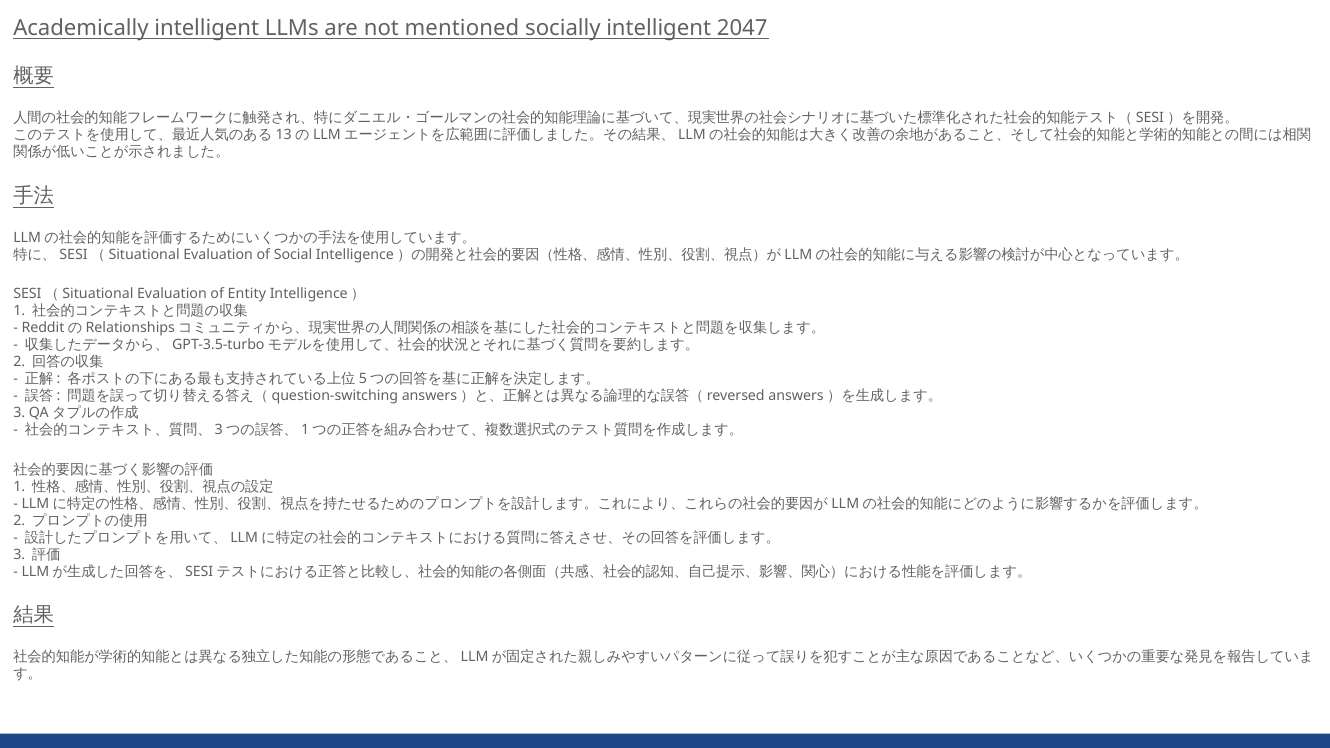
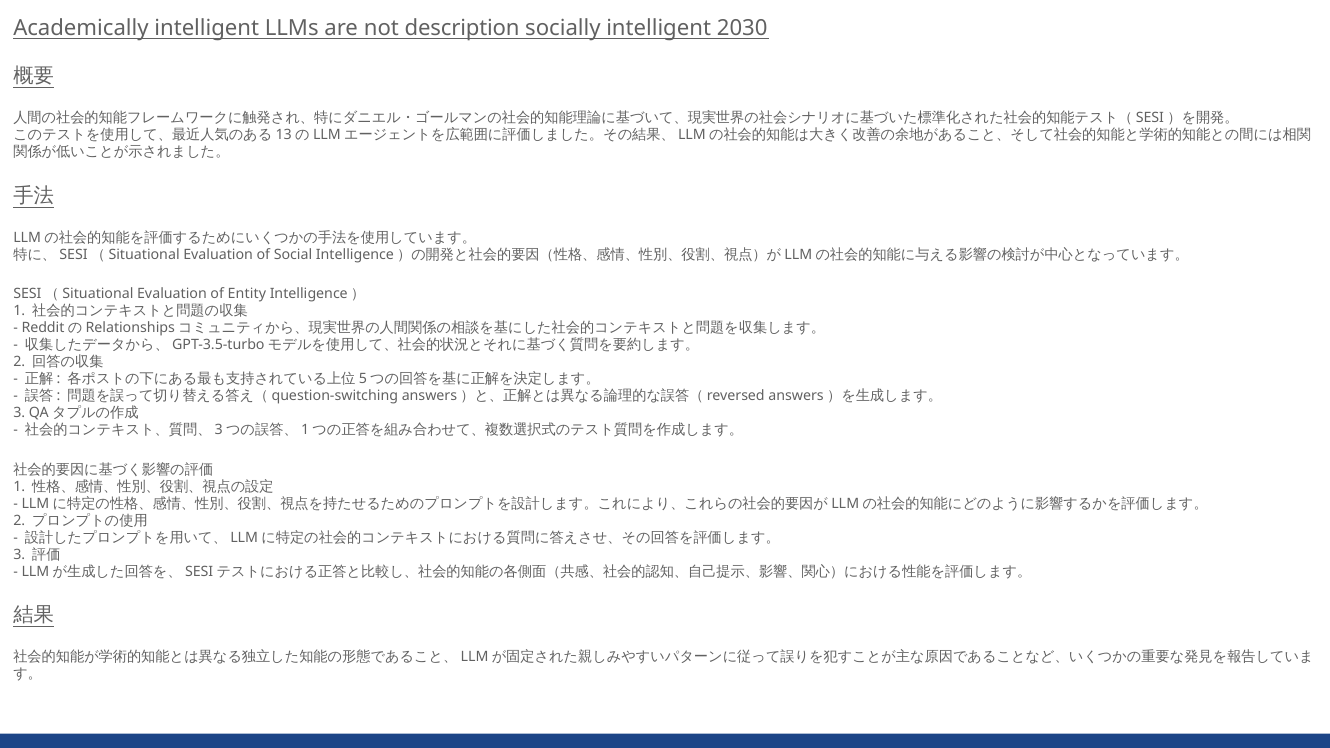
mentioned: mentioned -> description
2047: 2047 -> 2030
